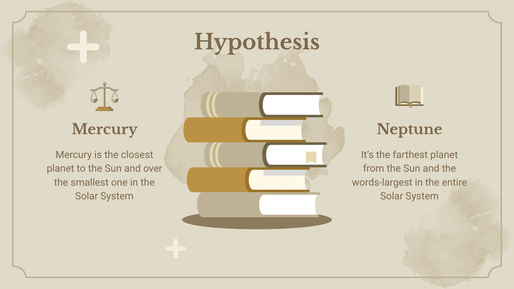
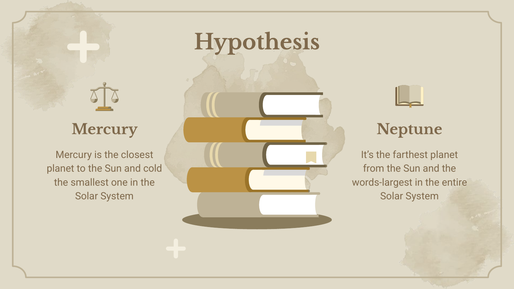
over: over -> cold
